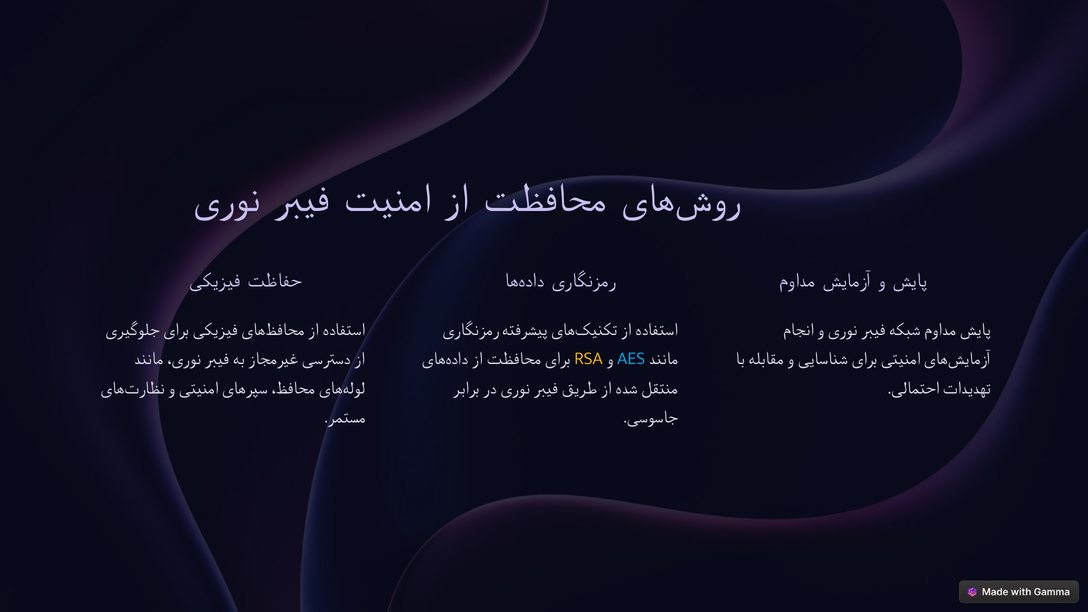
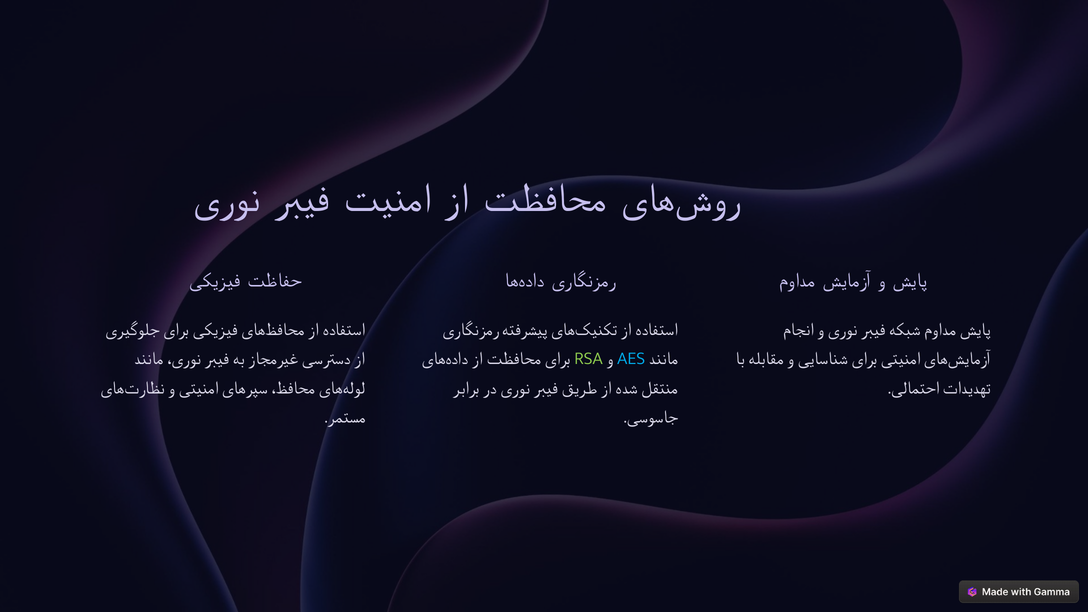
RSA colour: yellow -> light green
